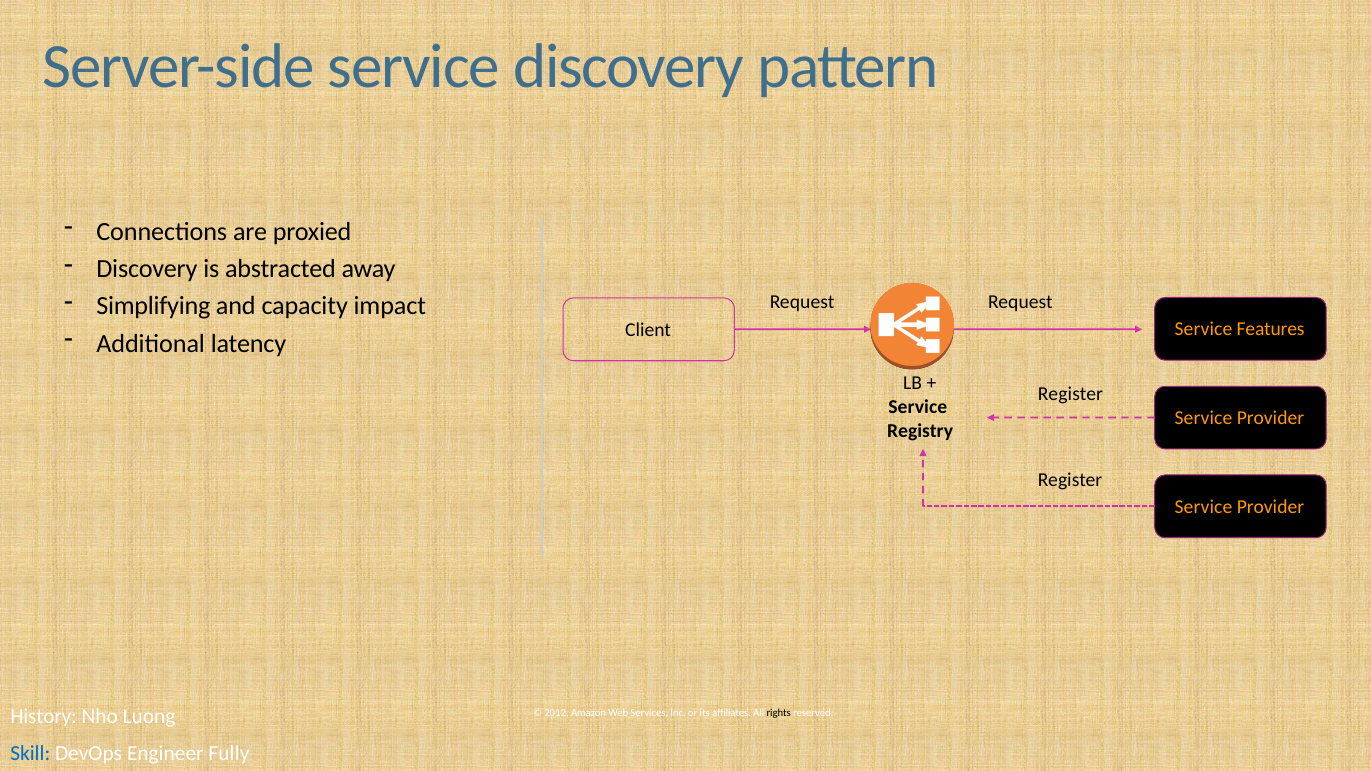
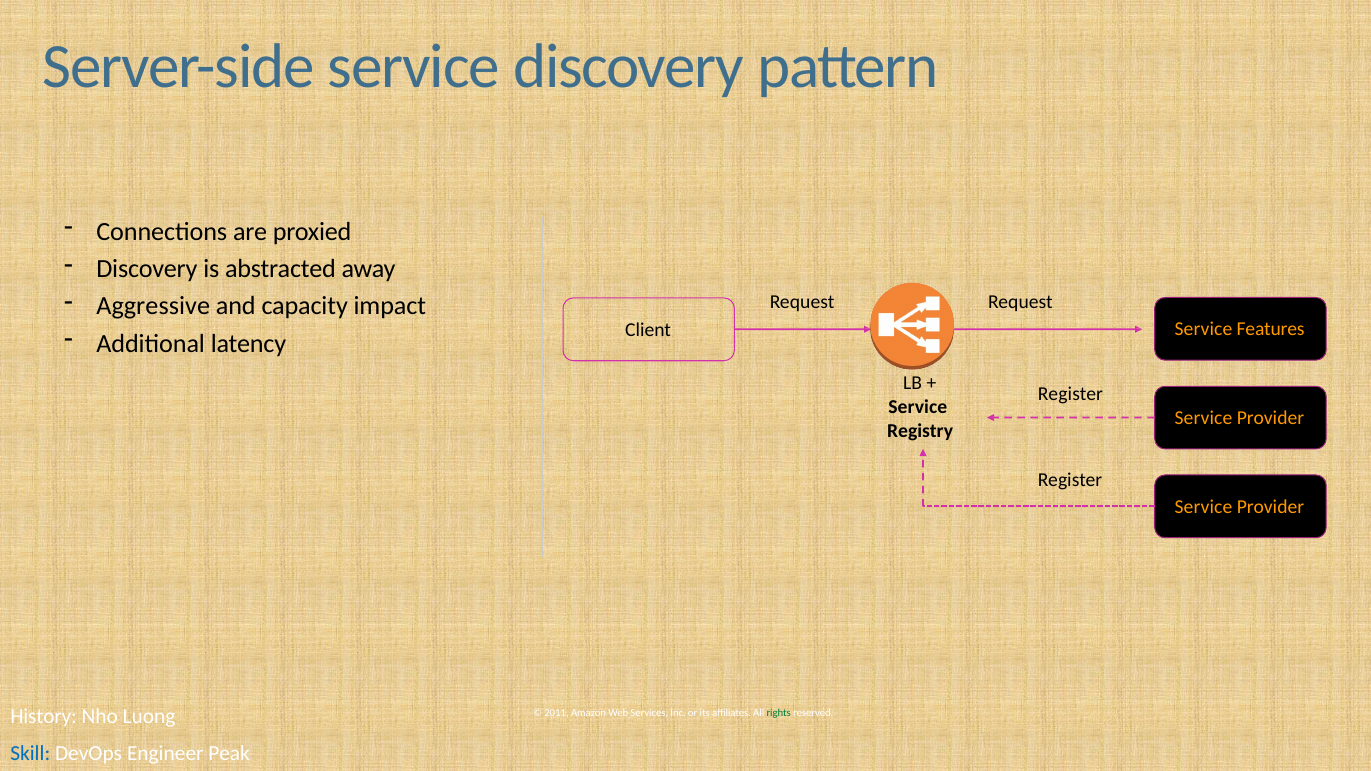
Simplifying: Simplifying -> Aggressive
2012: 2012 -> 2011
rights colour: black -> green
Fully: Fully -> Peak
